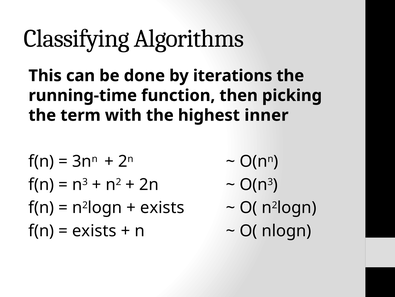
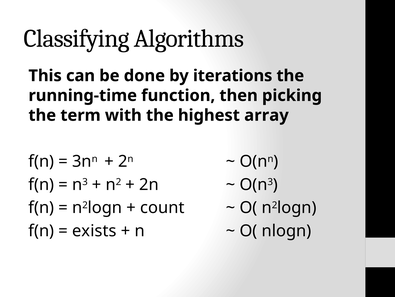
inner: inner -> array
exists at (162, 207): exists -> count
